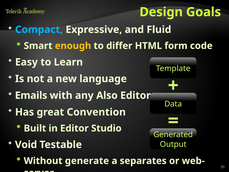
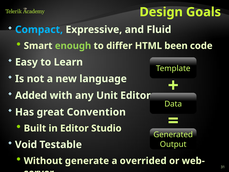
enough colour: yellow -> light green
form: form -> been
Emails: Emails -> Added
Also: Also -> Unit
separates: separates -> overrided
